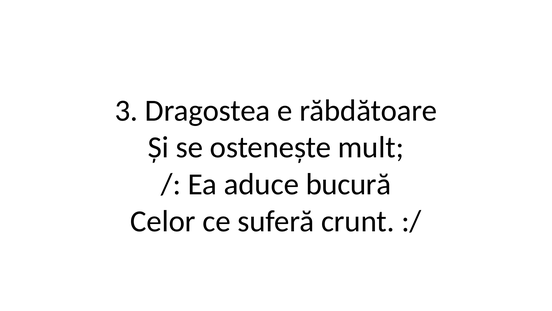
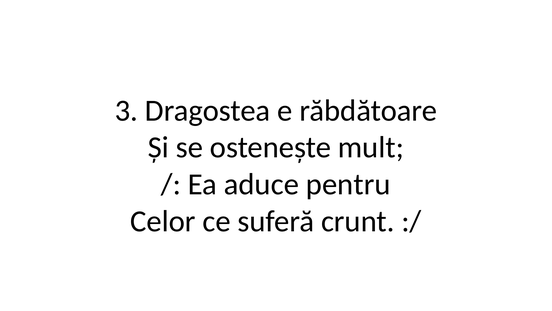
bucură: bucură -> pentru
